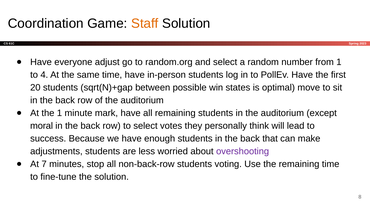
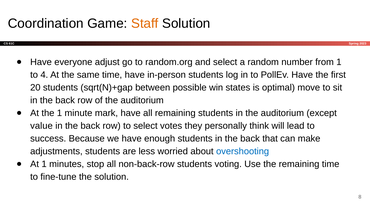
moral: moral -> value
overshooting colour: purple -> blue
At 7: 7 -> 1
